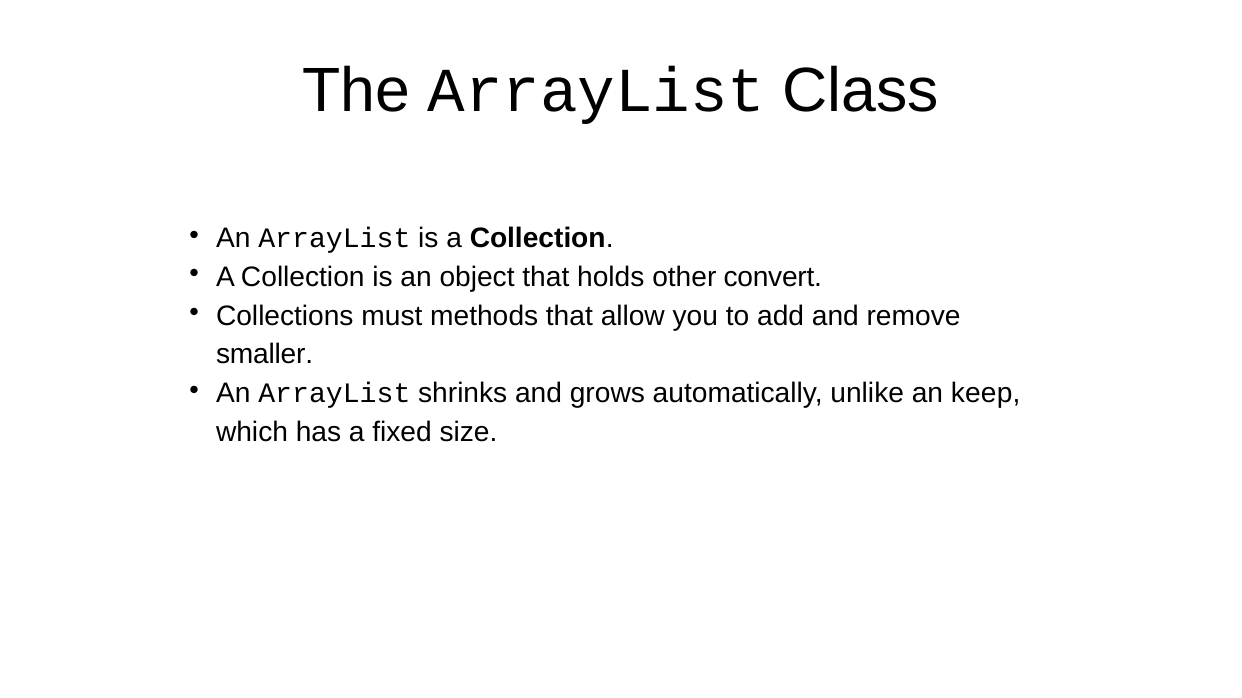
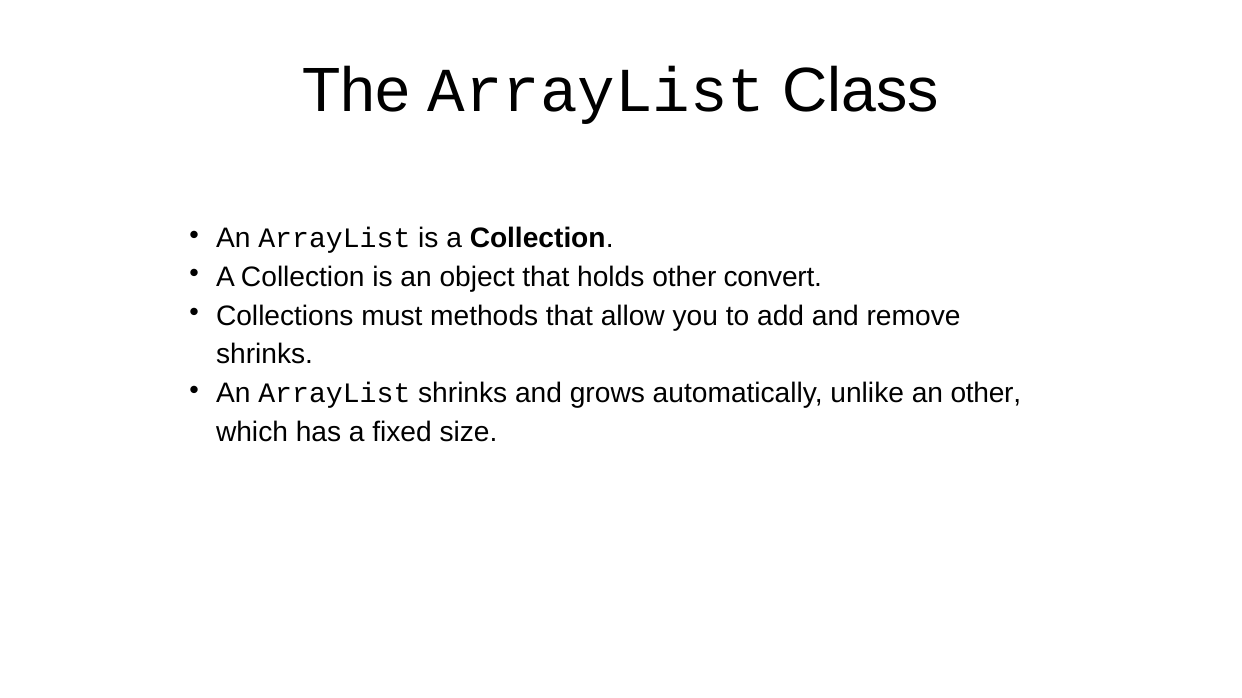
smaller at (265, 355): smaller -> shrinks
an keep: keep -> other
